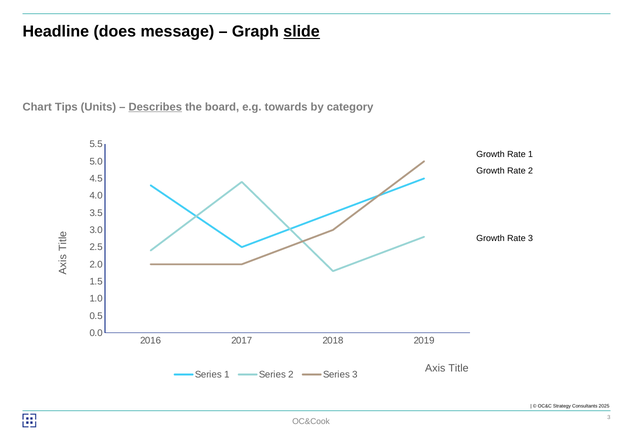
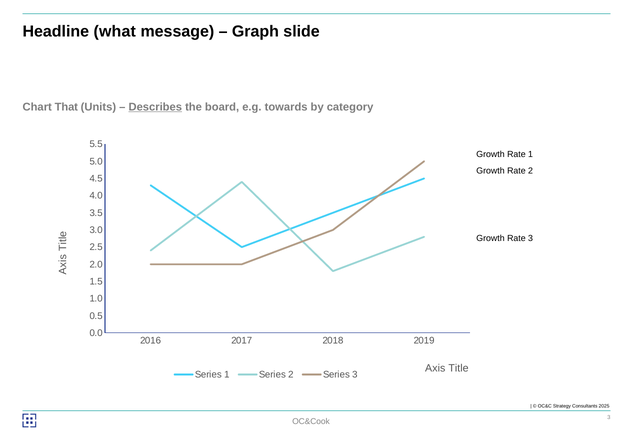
does: does -> what
slide underline: present -> none
Tips: Tips -> That
